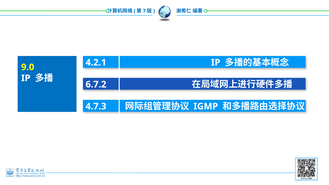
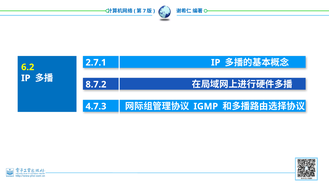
4.2.1: 4.2.1 -> 2.7.1
9.0: 9.0 -> 6.2
6.7.2: 6.7.2 -> 8.7.2
